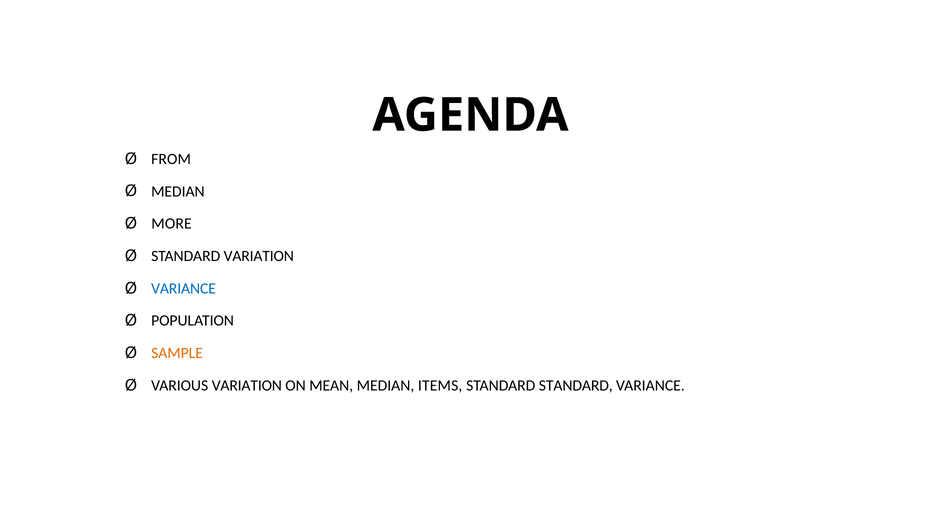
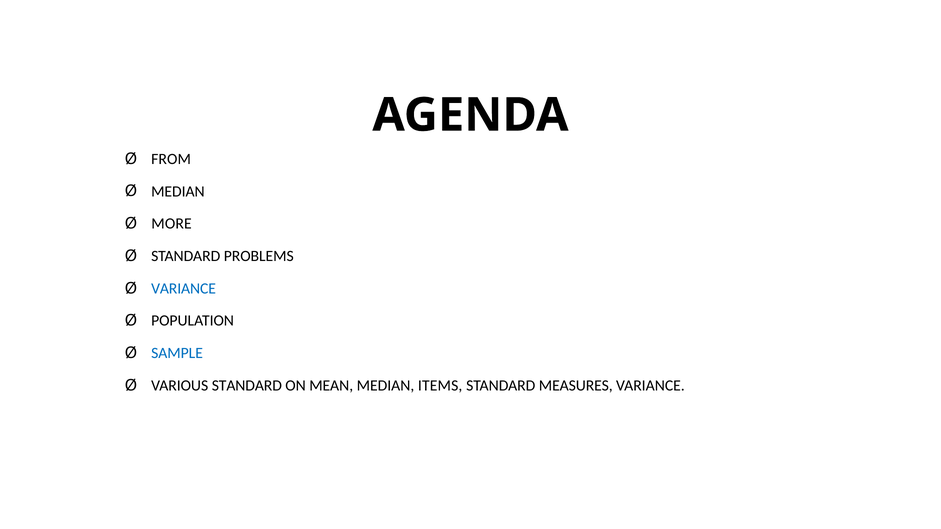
STANDARD VARIATION: VARIATION -> PROBLEMS
SAMPLE colour: orange -> blue
VARIOUS VARIATION: VARIATION -> STANDARD
STANDARD STANDARD: STANDARD -> MEASURES
